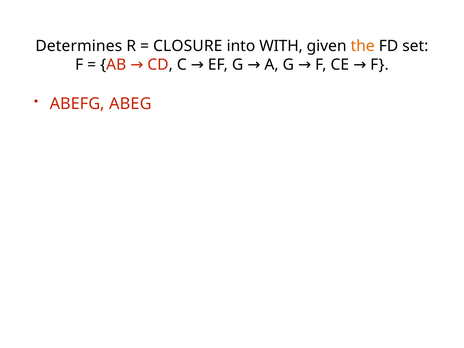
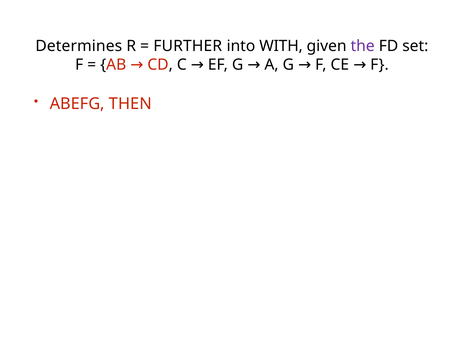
CLOSURE: CLOSURE -> FURTHER
the colour: orange -> purple
ABEG: ABEG -> THEN
